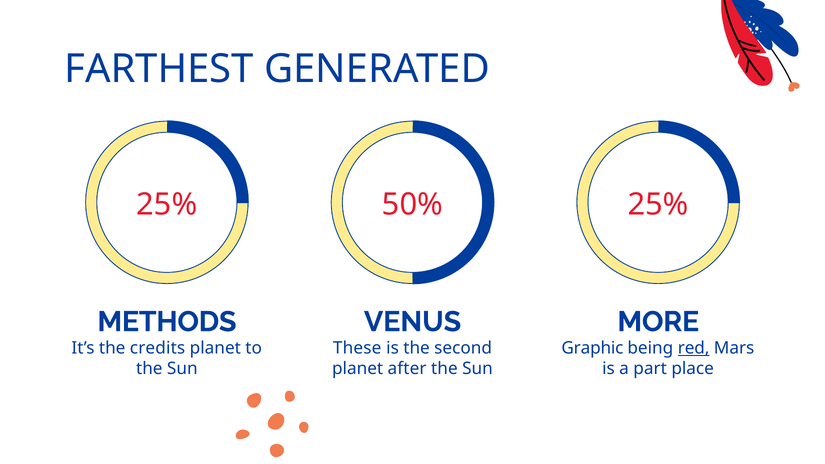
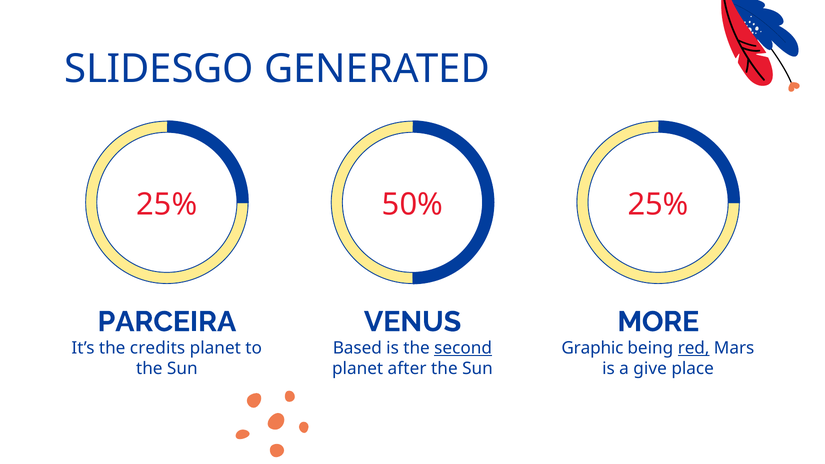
FARTHEST: FARTHEST -> SLIDESGO
METHODS: METHODS -> PARCEIRA
These: These -> Based
second underline: none -> present
part: part -> give
